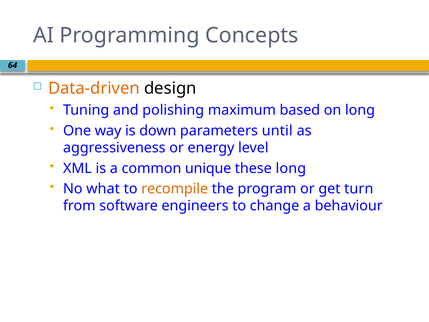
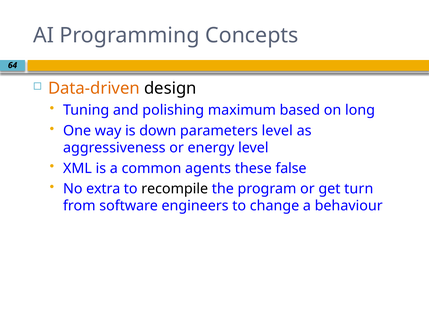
parameters until: until -> level
unique: unique -> agents
these long: long -> false
what: what -> extra
recompile colour: orange -> black
